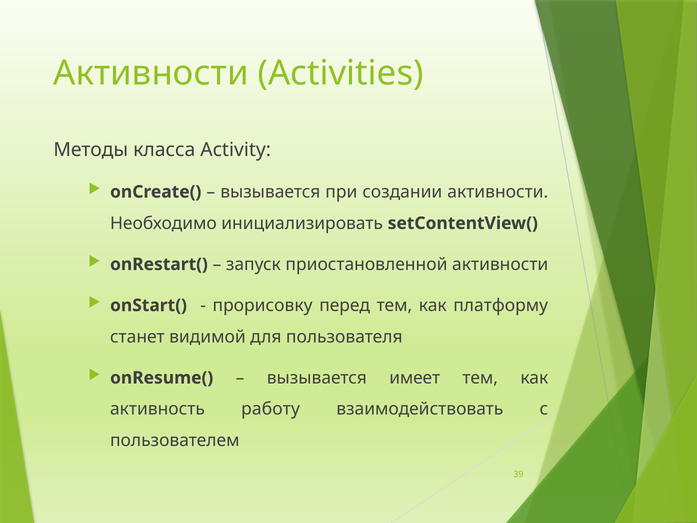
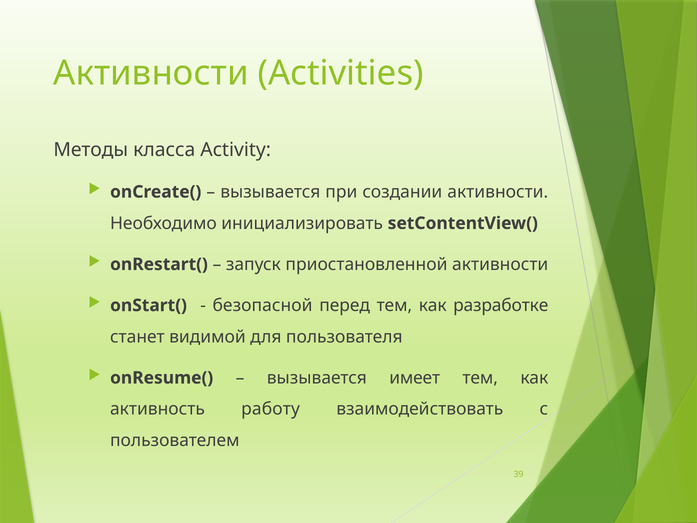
прорисовку: прорисовку -> безопасной
платформу: платформу -> разработке
